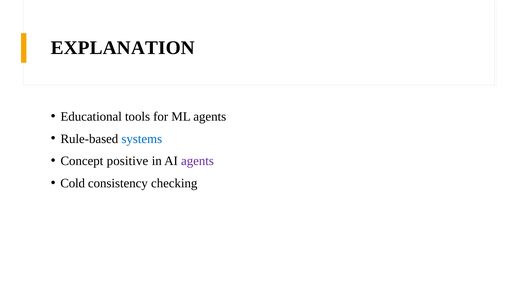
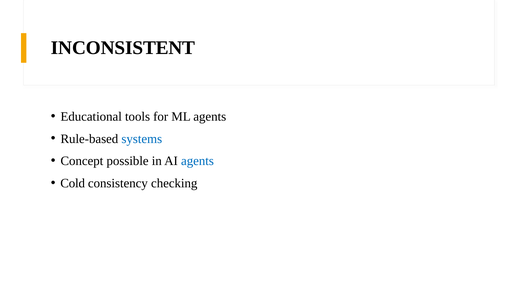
EXPLANATION: EXPLANATION -> INCONSISTENT
positive: positive -> possible
agents at (197, 161) colour: purple -> blue
